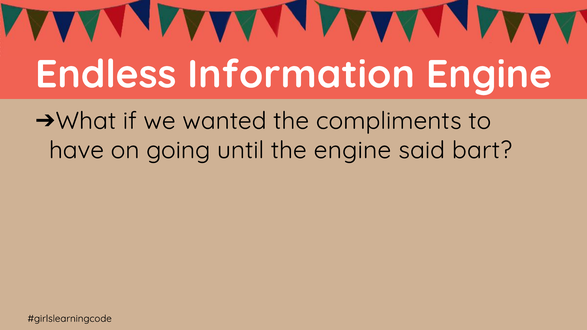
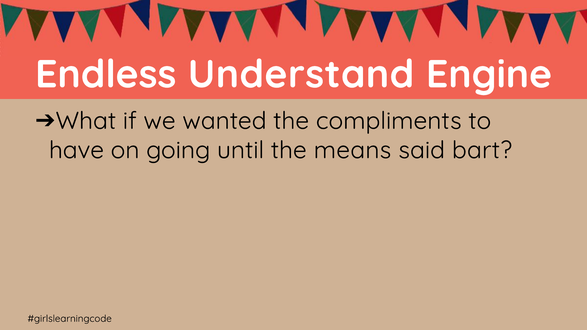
Information: Information -> Understand
the engine: engine -> means
